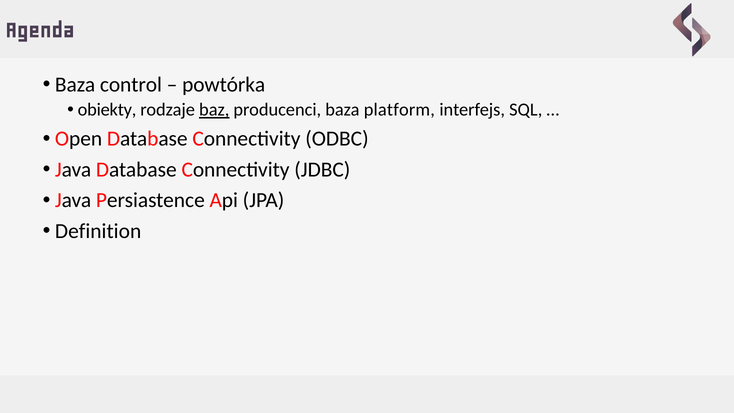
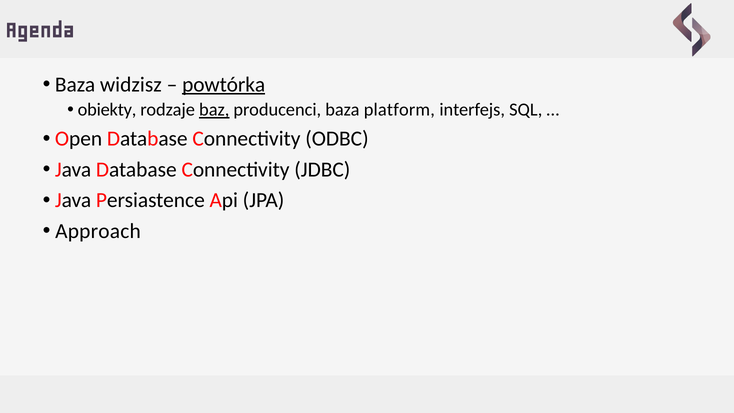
control: control -> widzisz
powtórka underline: none -> present
Definition: Definition -> Approach
